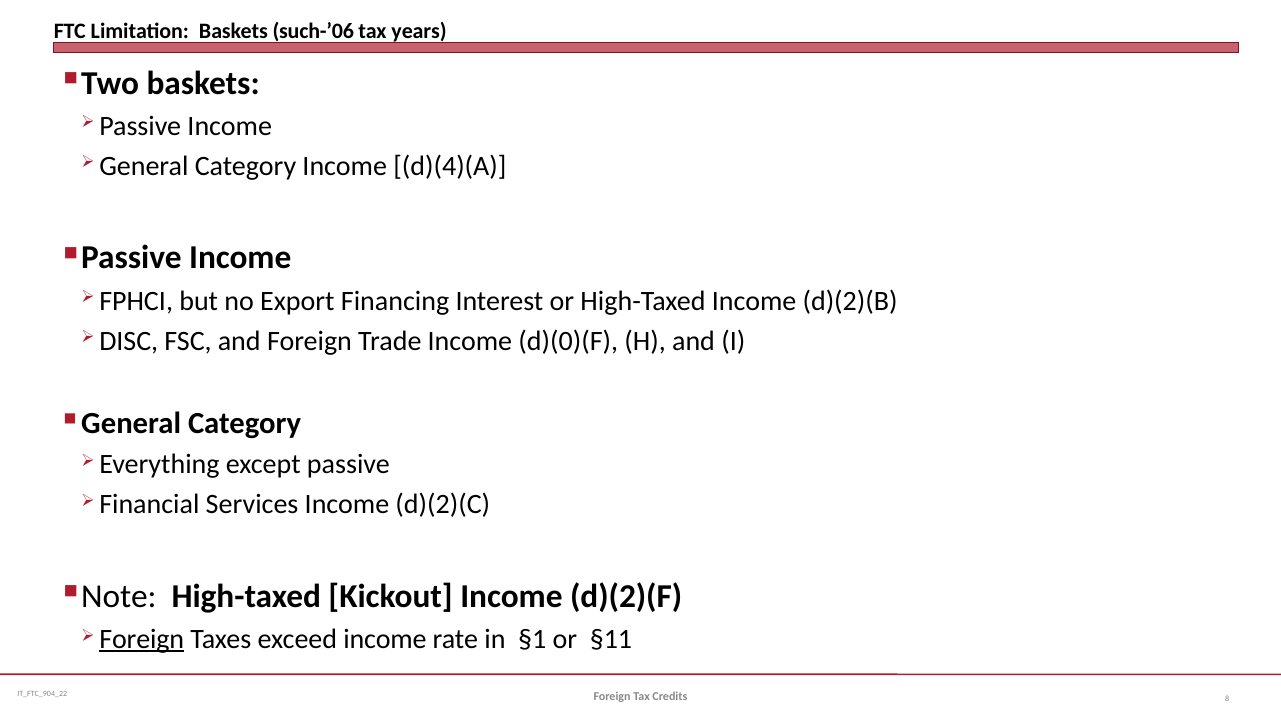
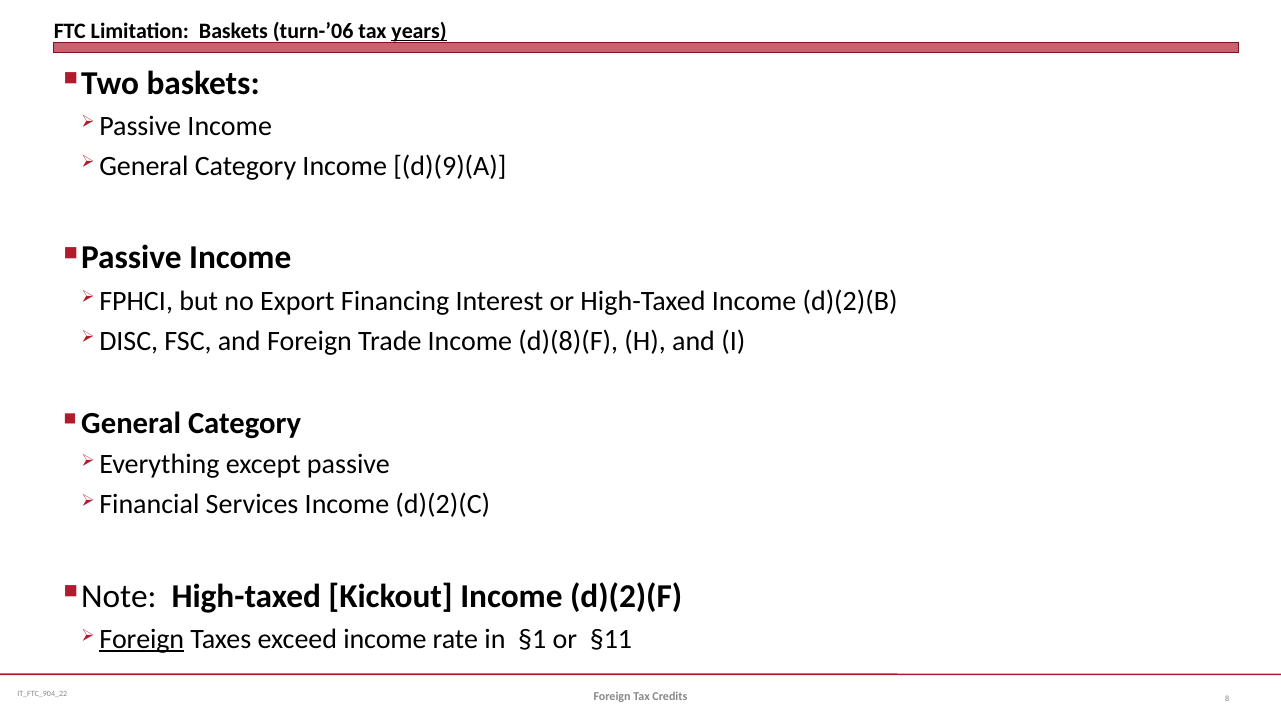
such-’06: such-’06 -> turn-’06
years underline: none -> present
d)(4)(A: d)(4)(A -> d)(9)(A
d)(0)(F: d)(0)(F -> d)(8)(F
